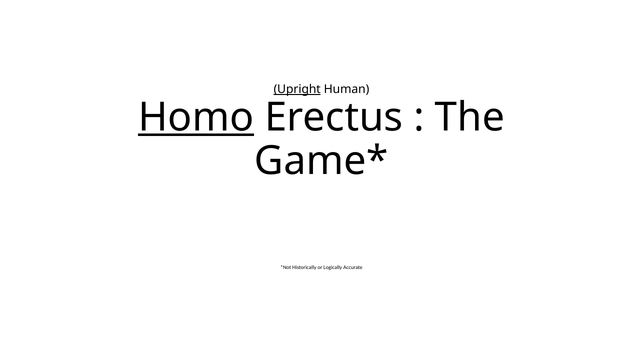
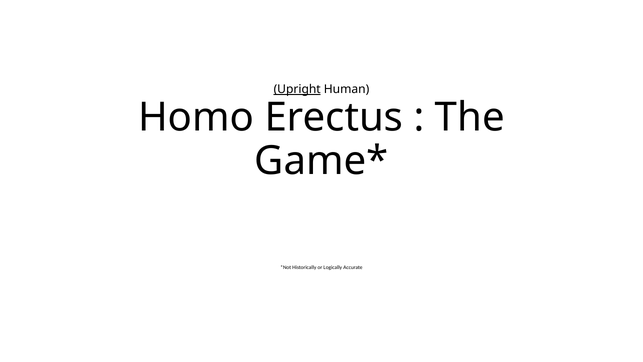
Homo underline: present -> none
